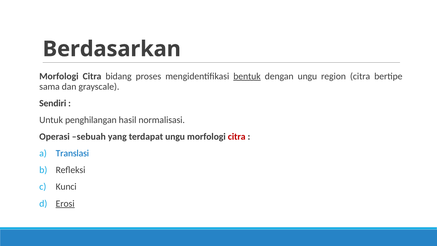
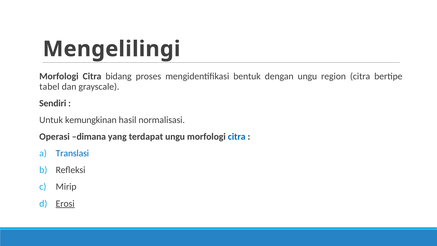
Berdasarkan: Berdasarkan -> Mengelilingi
bentuk underline: present -> none
sama: sama -> tabel
penghilangan: penghilangan -> kemungkinan
sebuah: sebuah -> dimana
citra at (237, 137) colour: red -> blue
Kunci: Kunci -> Mirip
